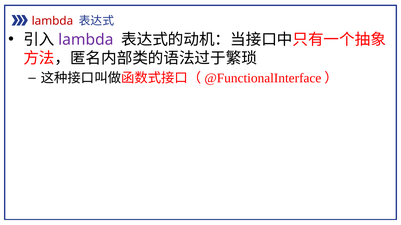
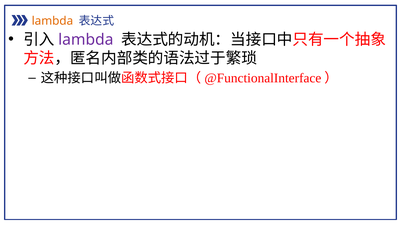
lambda at (52, 21) colour: red -> orange
